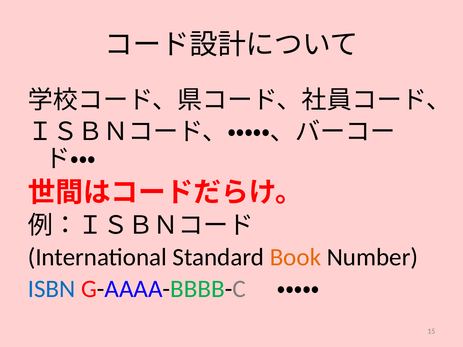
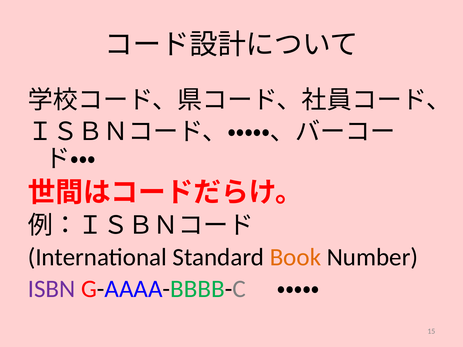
ISBN colour: blue -> purple
